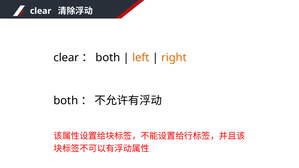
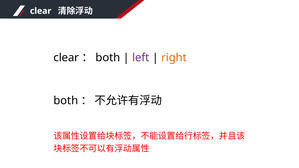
left colour: orange -> purple
